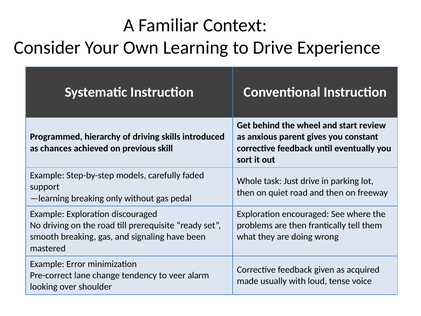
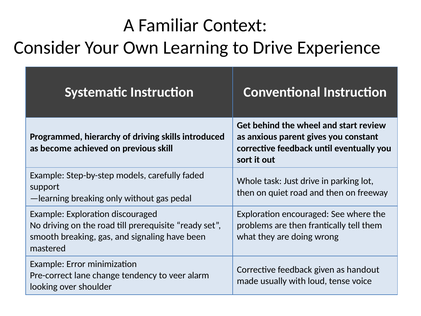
chances: chances -> become
acquired: acquired -> handout
